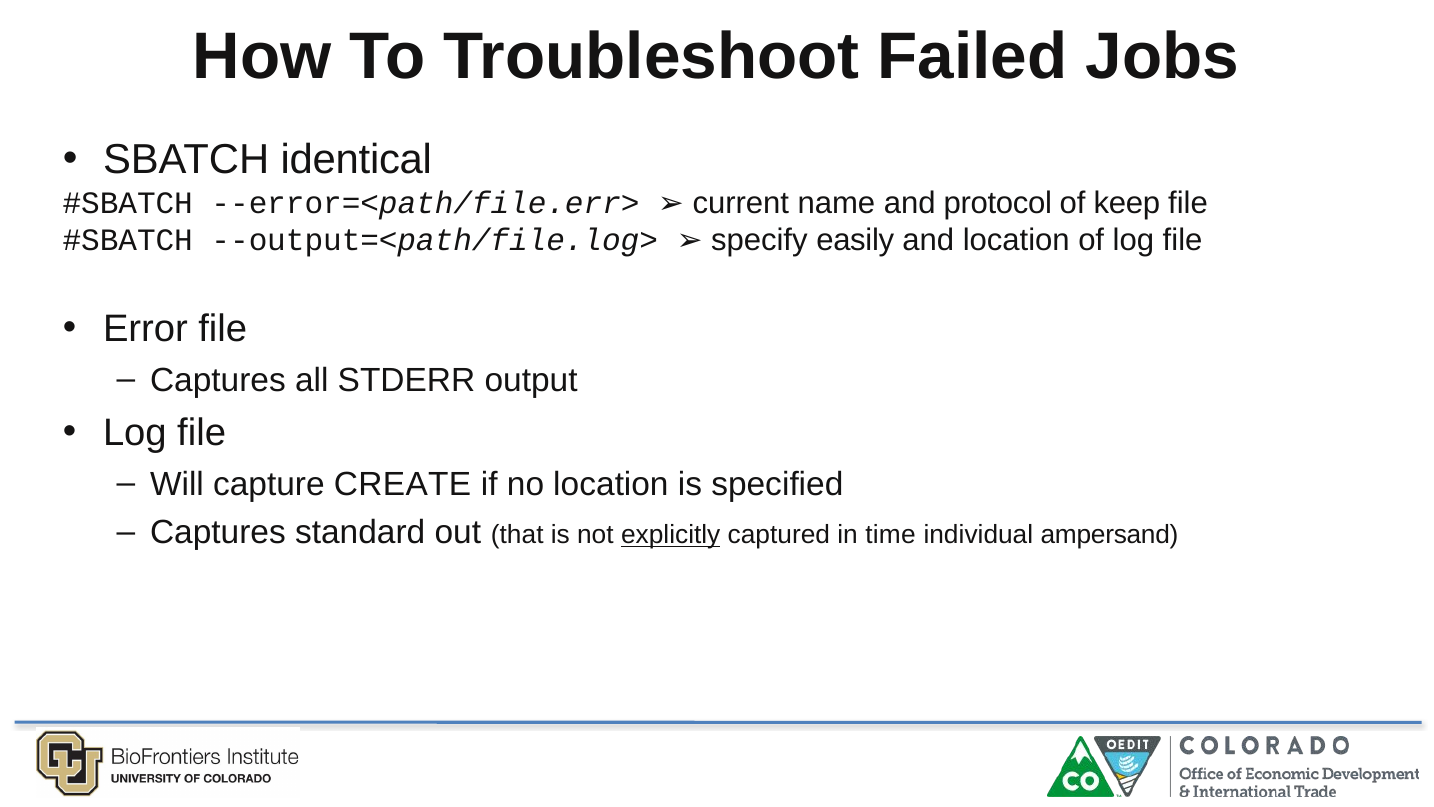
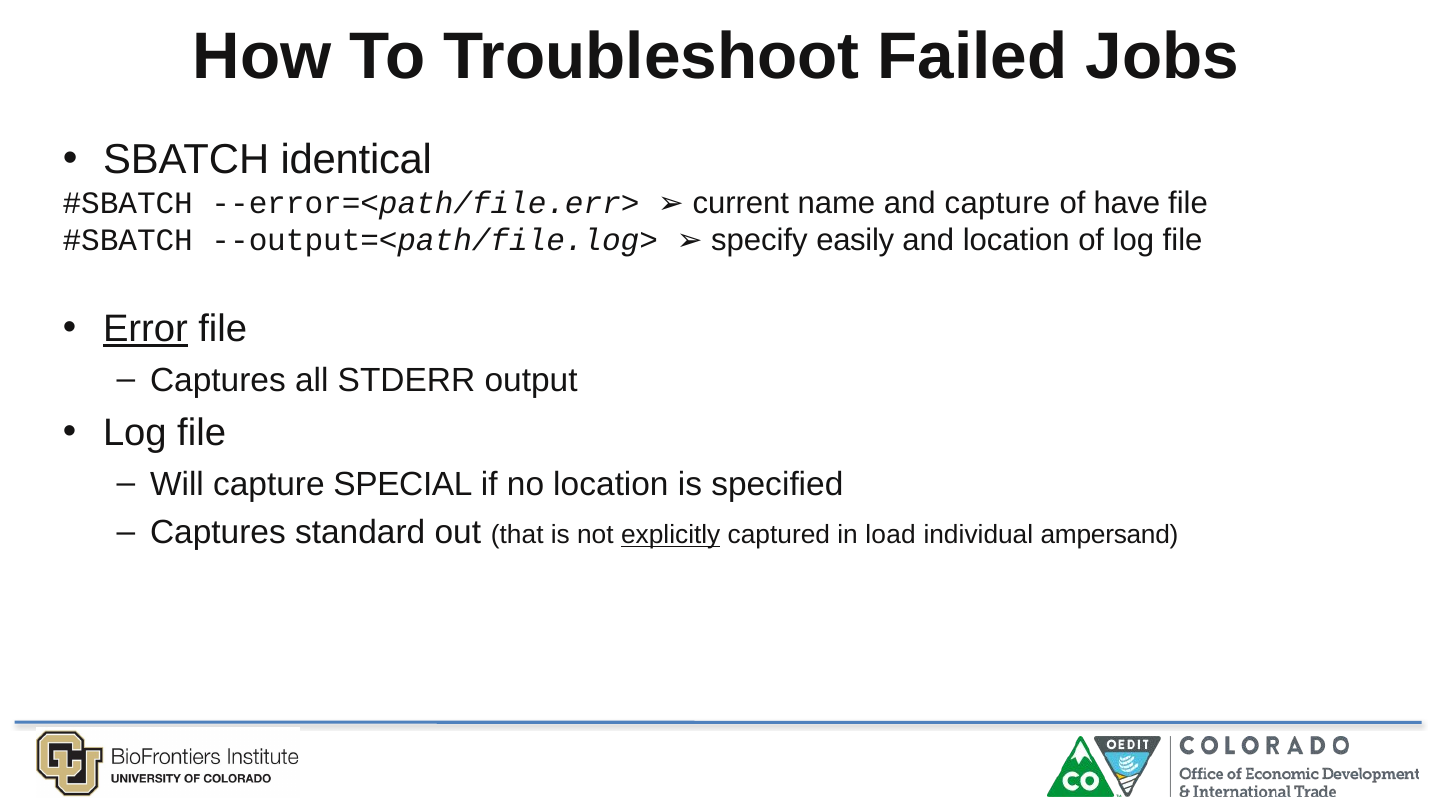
and protocol: protocol -> capture
keep: keep -> have
Error underline: none -> present
CREATE: CREATE -> SPECIAL
time: time -> load
